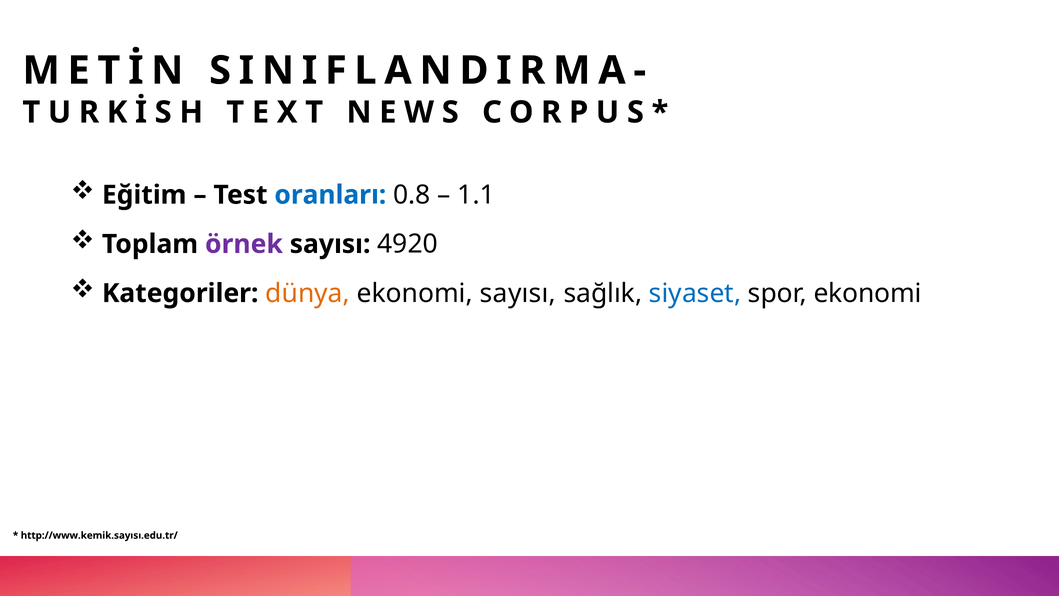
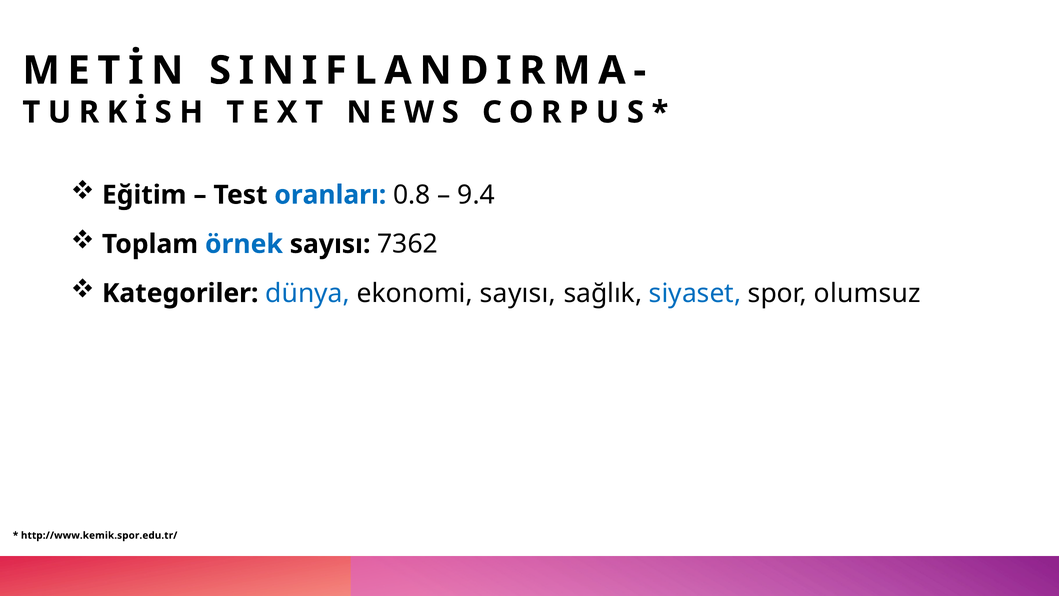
1.1: 1.1 -> 9.4
örnek colour: purple -> blue
4920: 4920 -> 7362
dünya colour: orange -> blue
spor ekonomi: ekonomi -> olumsuz
http://www.kemik.sayısı.edu.tr/: http://www.kemik.sayısı.edu.tr/ -> http://www.kemik.spor.edu.tr/
